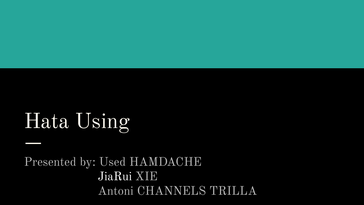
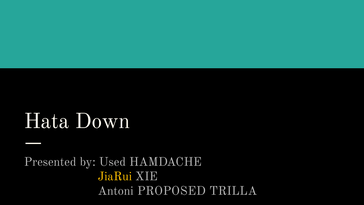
Using: Using -> Down
JiaRui colour: white -> yellow
CHANNELS: CHANNELS -> PROPOSED
